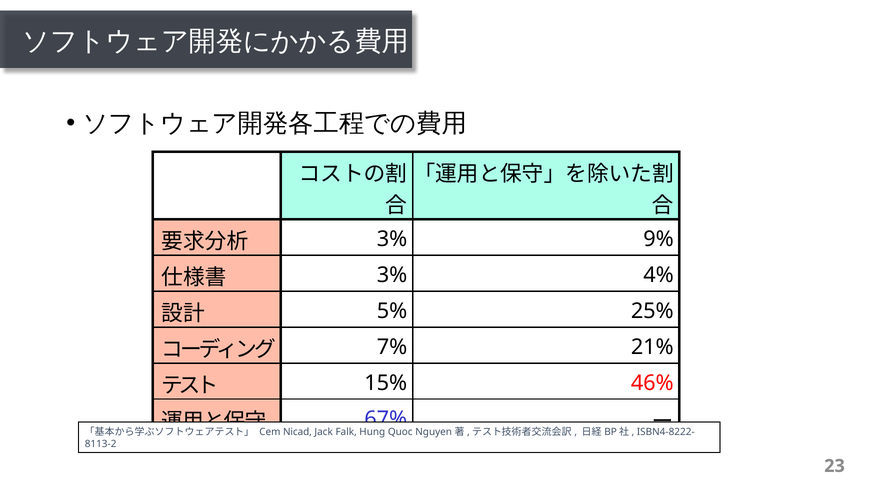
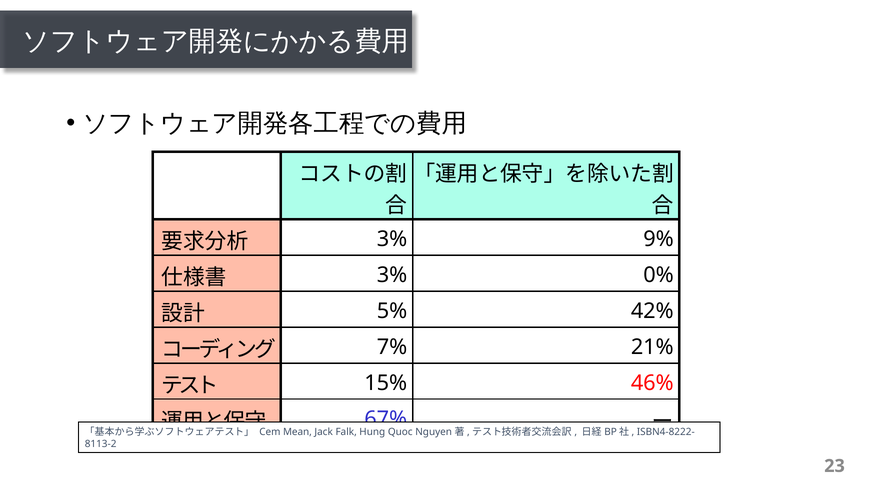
4%: 4% -> 0%
25%: 25% -> 42%
Nicad: Nicad -> Mean
